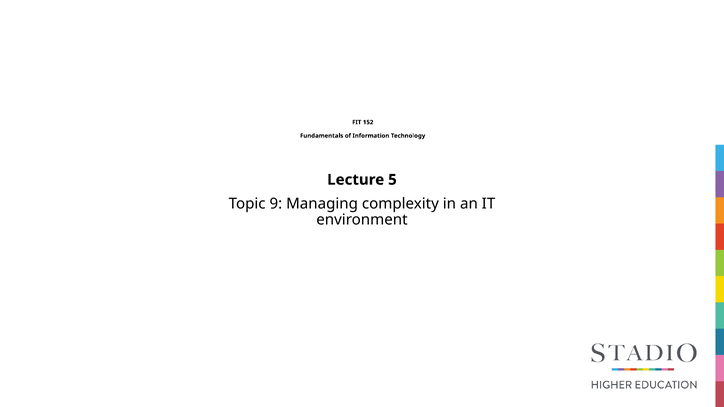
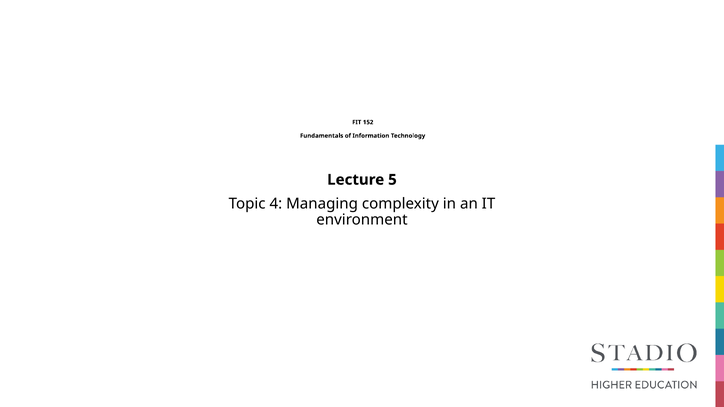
9: 9 -> 4
